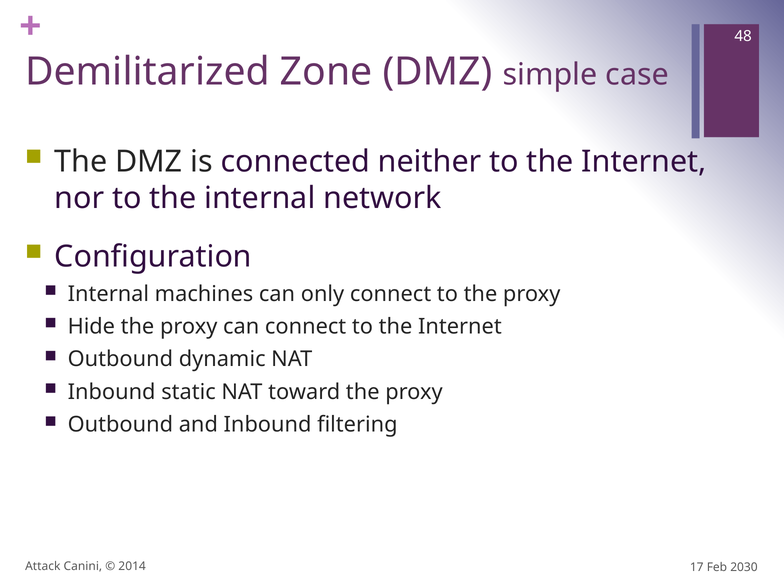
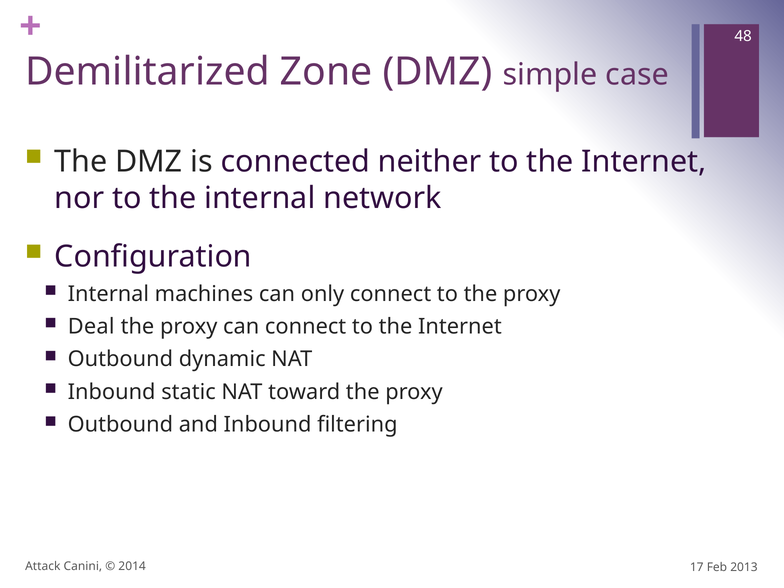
Hide: Hide -> Deal
2030: 2030 -> 2013
